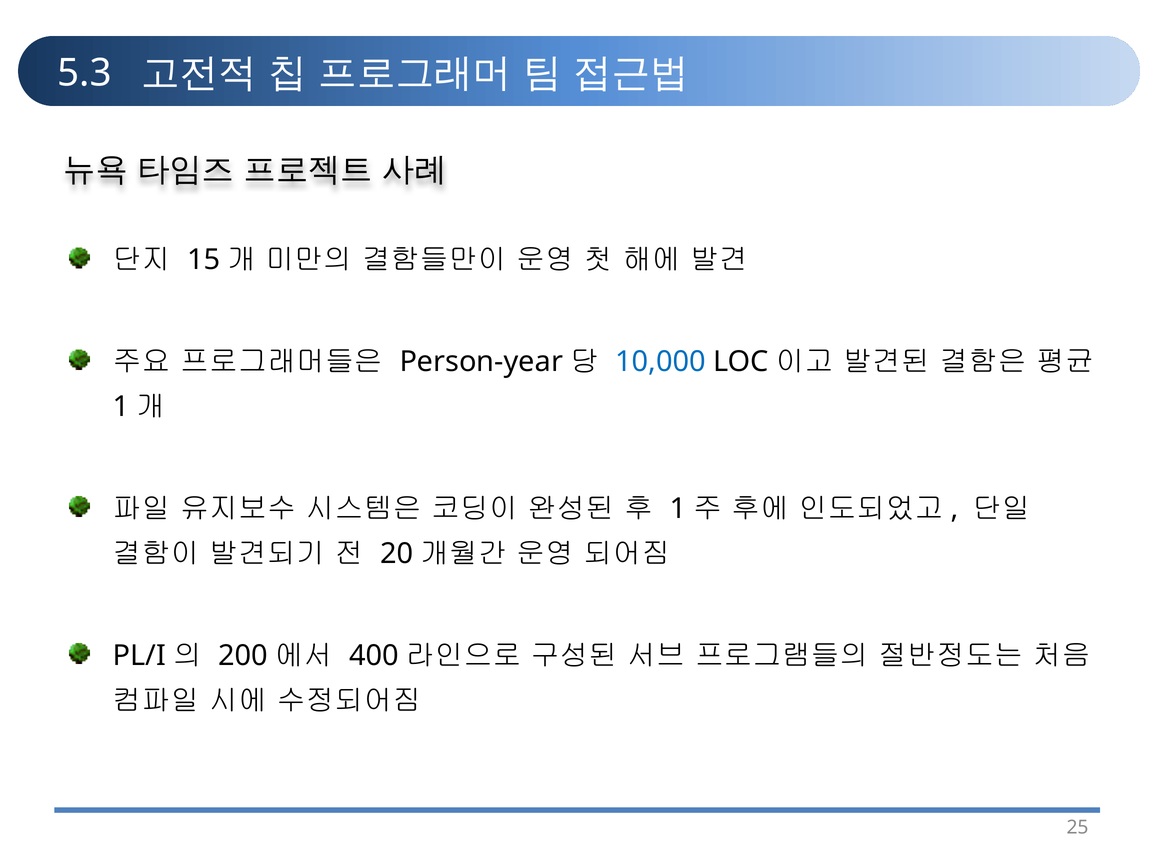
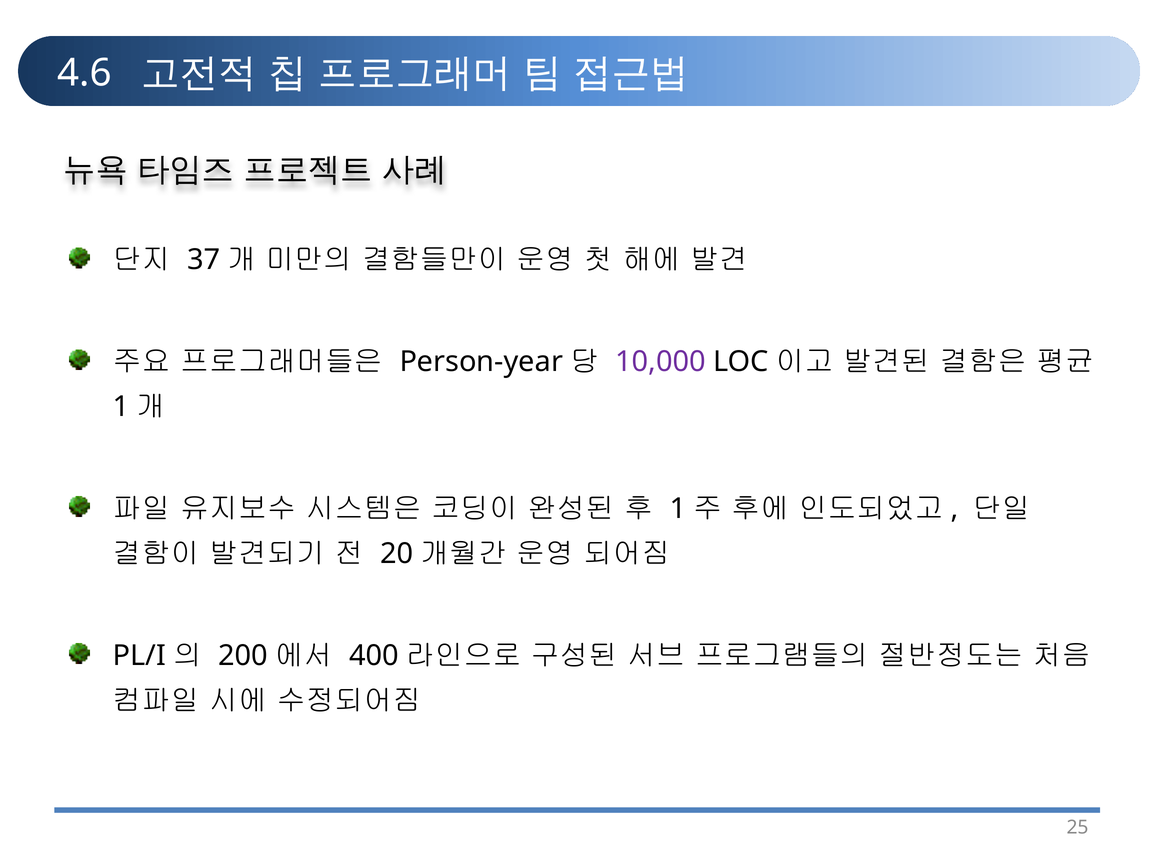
5.3: 5.3 -> 4.6
15: 15 -> 37
10,000 colour: blue -> purple
